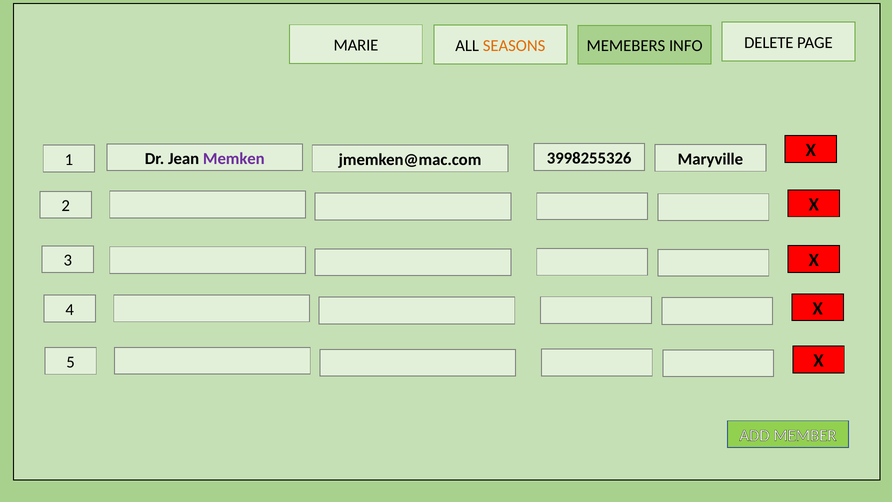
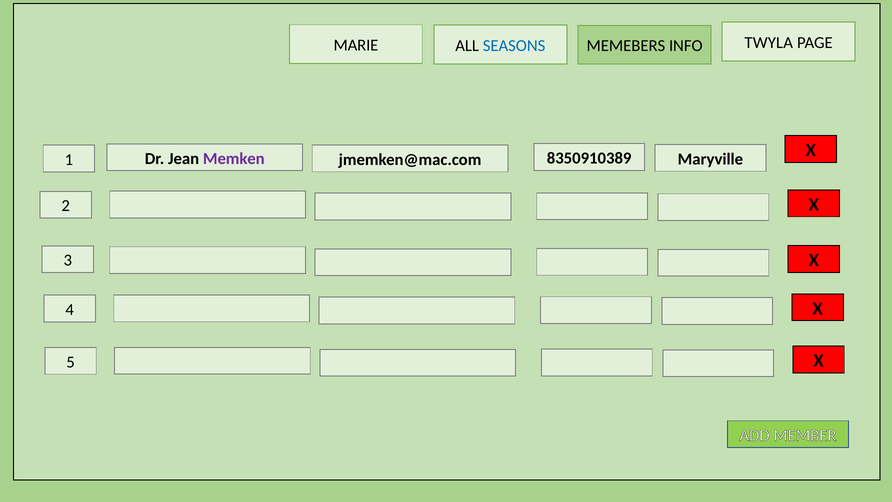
SEASONS colour: orange -> blue
DELETE: DELETE -> TWYLA
3998255326: 3998255326 -> 8350910389
